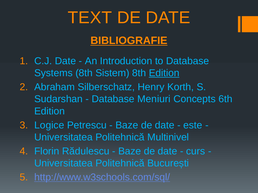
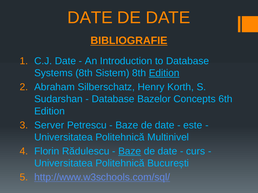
TEXT at (90, 18): TEXT -> DATE
Meniuri: Meniuri -> Bazelor
Logice: Logice -> Server
Baze at (130, 152) underline: none -> present
